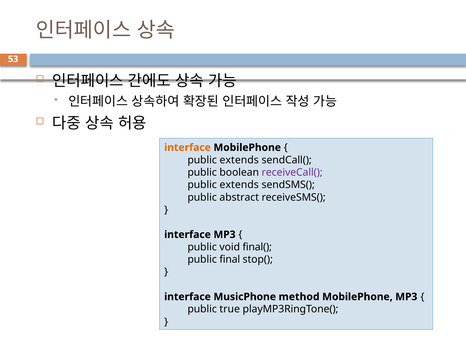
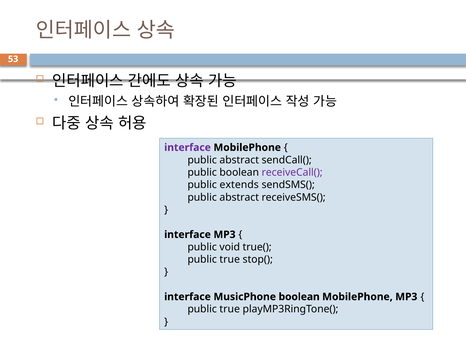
interface at (188, 147) colour: orange -> purple
extends at (239, 160): extends -> abstract
final(: final( -> true(
final at (230, 259): final -> true
MusicPhone method: method -> boolean
